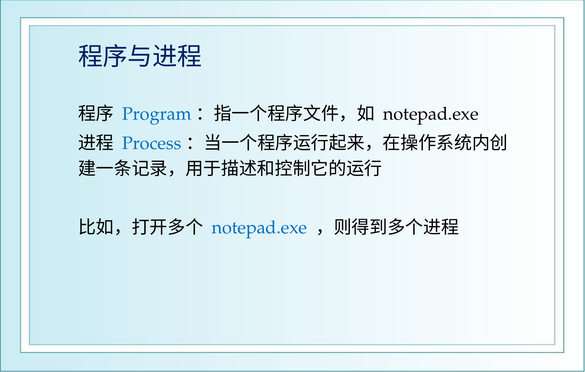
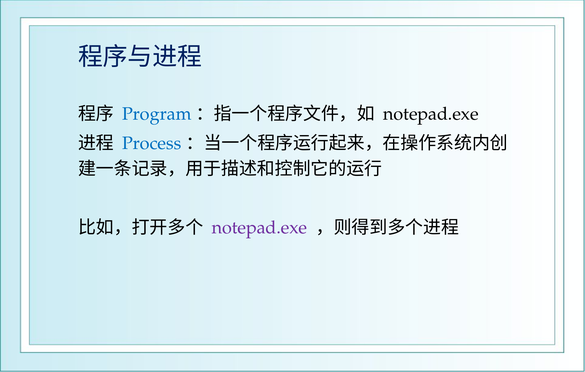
notepad.exe at (259, 227) colour: blue -> purple
